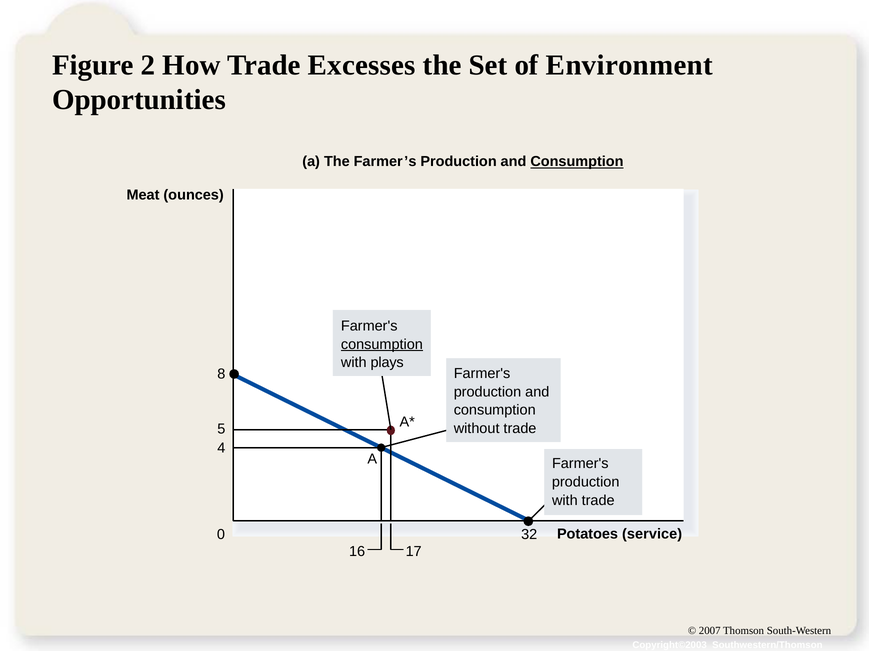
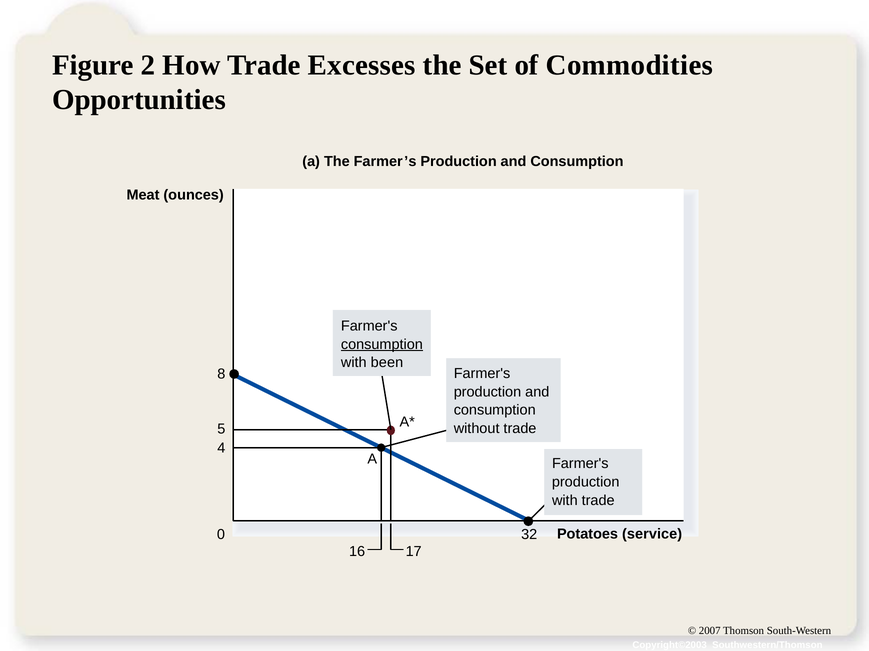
Environment: Environment -> Commodities
Consumption at (577, 162) underline: present -> none
plays: plays -> been
